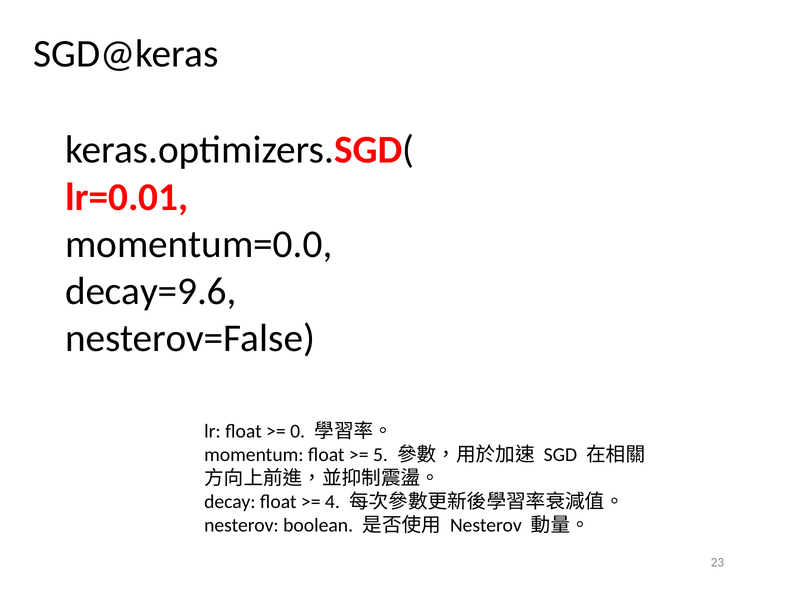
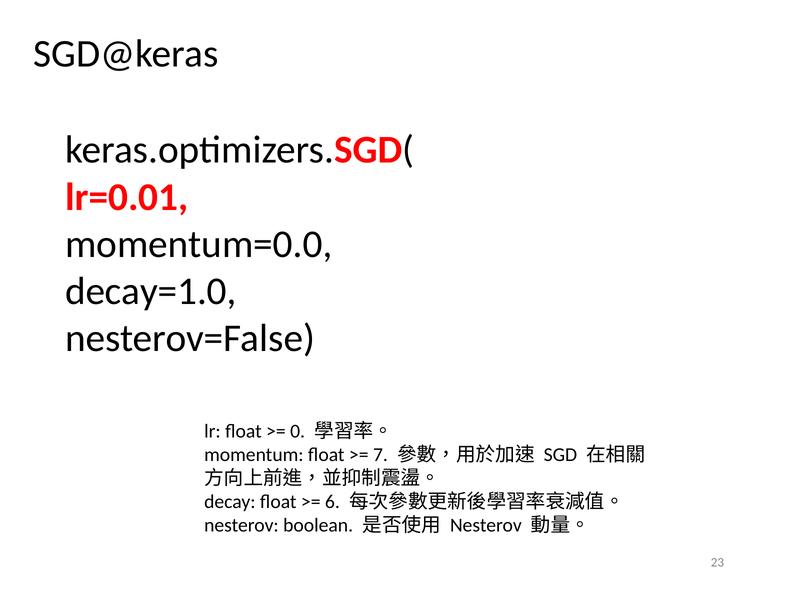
decay=9.6: decay=9.6 -> decay=1.0
5: 5 -> 7
4: 4 -> 6
